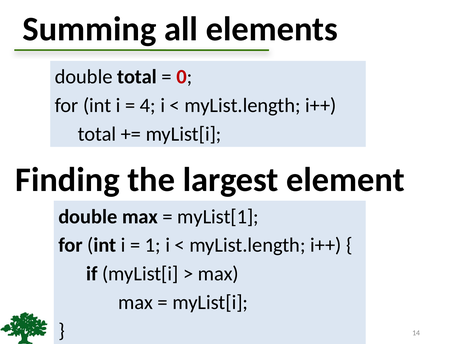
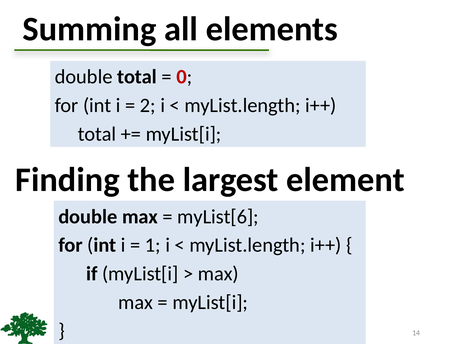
4: 4 -> 2
myList[1: myList[1 -> myList[6
